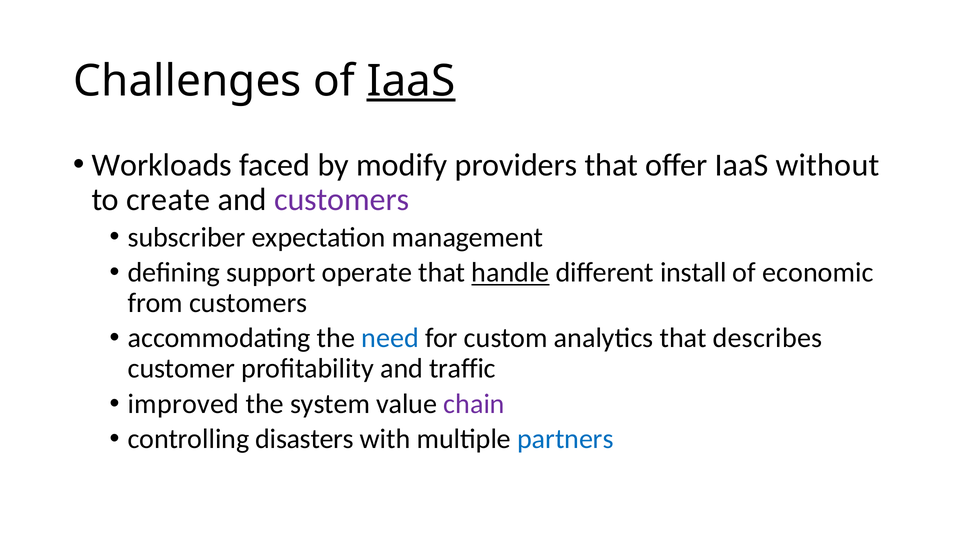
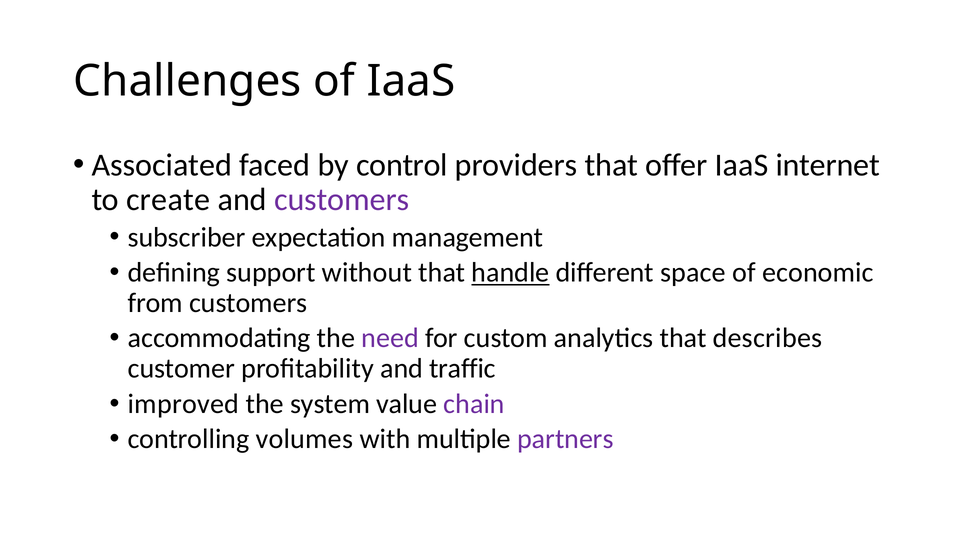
IaaS at (411, 81) underline: present -> none
Workloads: Workloads -> Associated
modify: modify -> control
without: without -> internet
operate: operate -> without
install: install -> space
need colour: blue -> purple
disasters: disasters -> volumes
partners colour: blue -> purple
